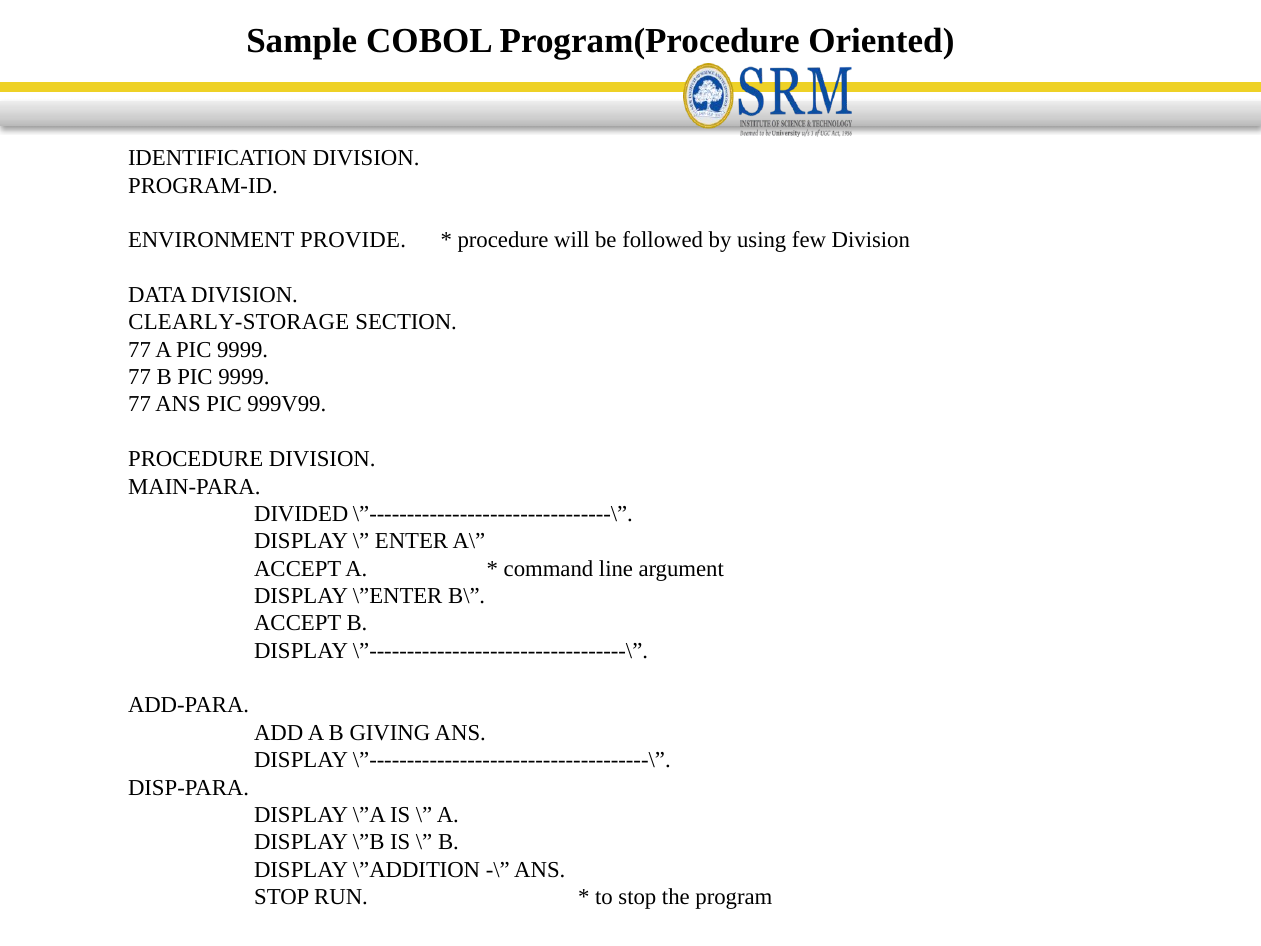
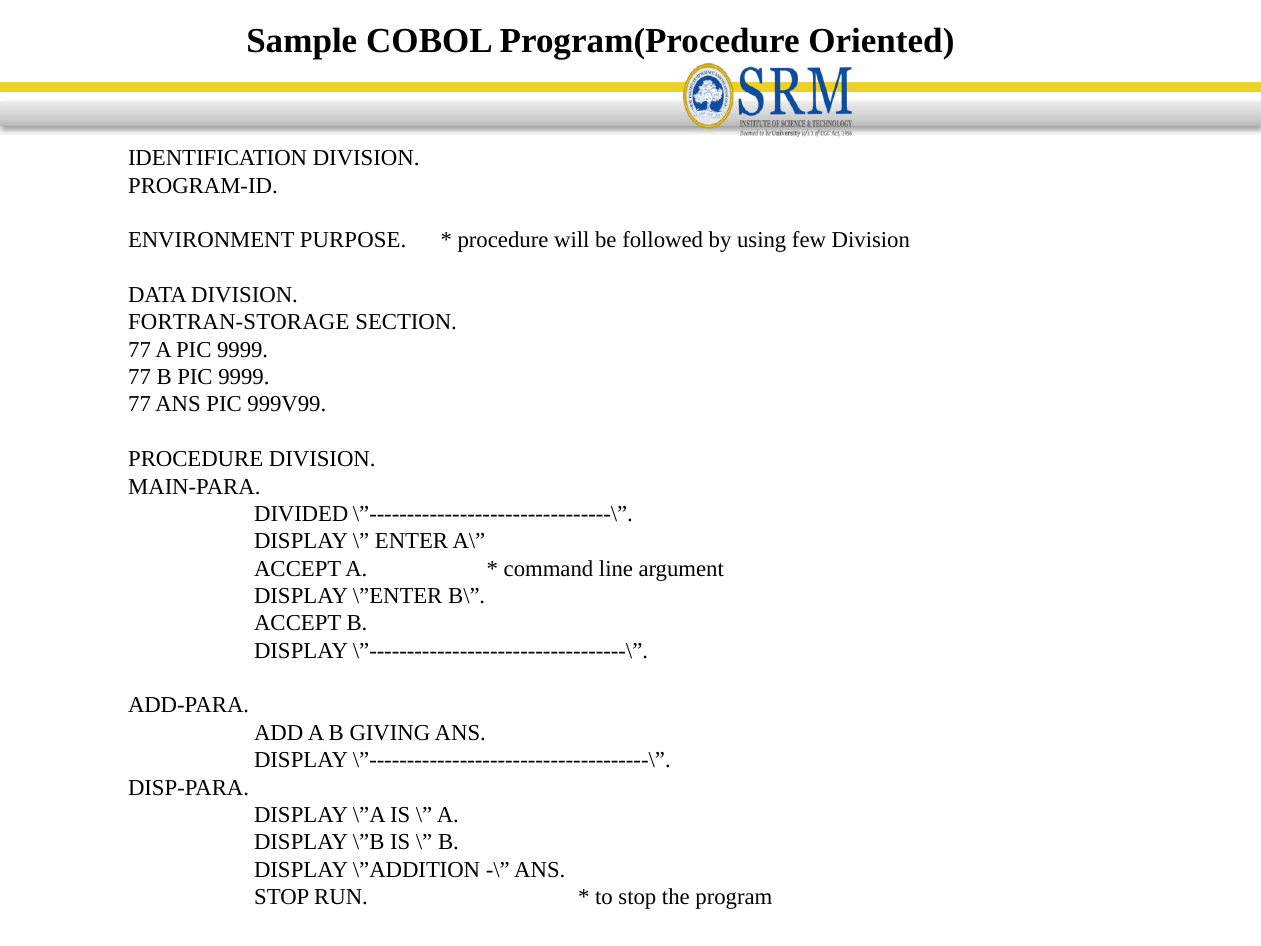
PROVIDE: PROVIDE -> PURPOSE
CLEARLY-STORAGE: CLEARLY-STORAGE -> FORTRAN-STORAGE
